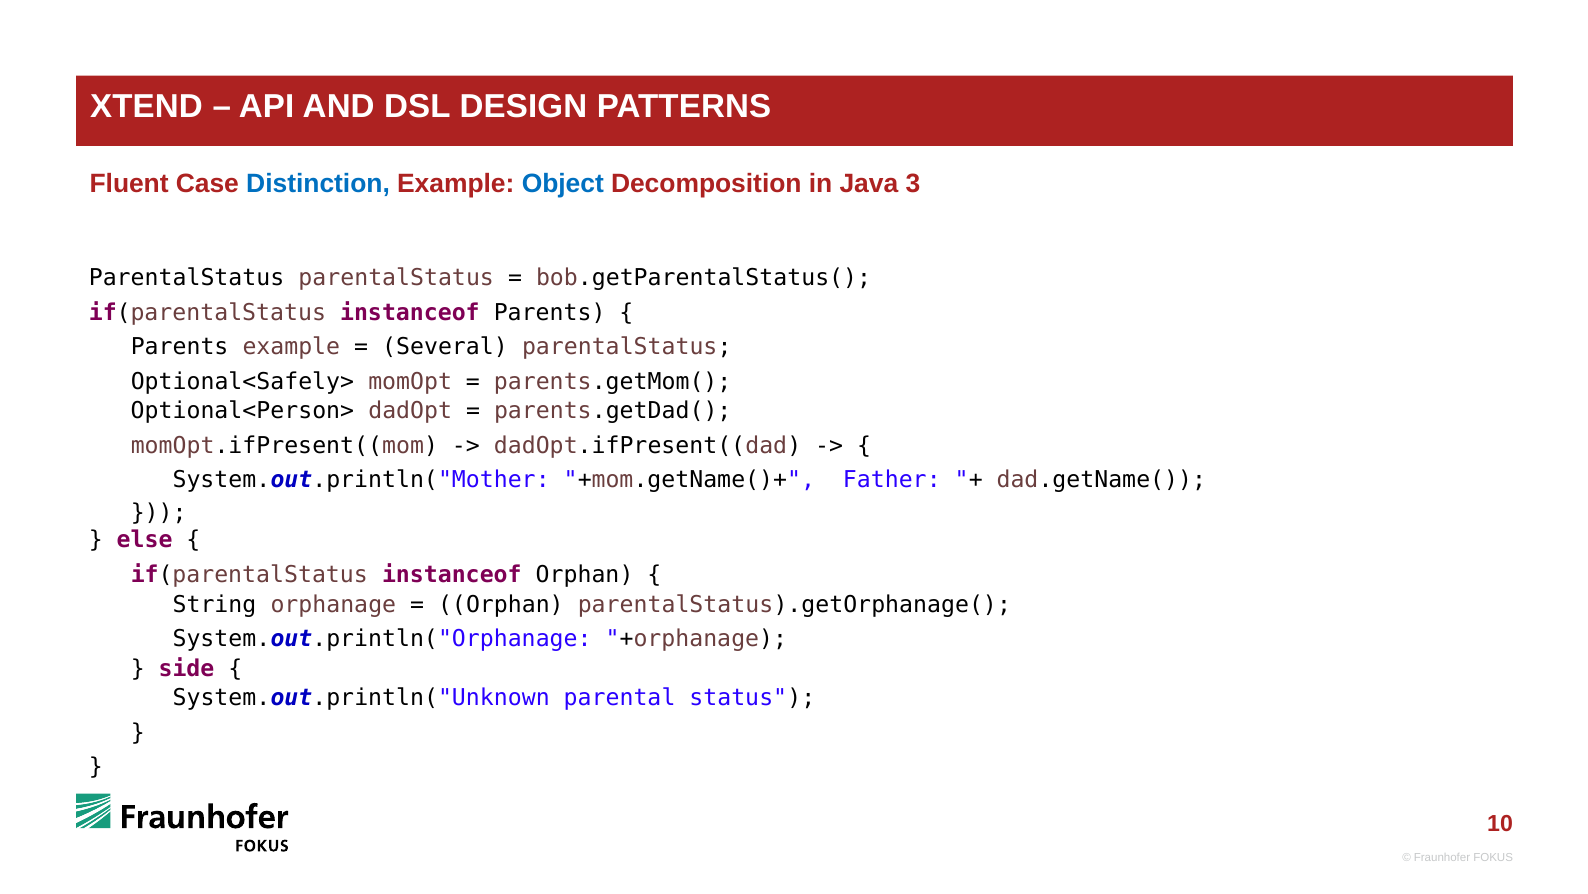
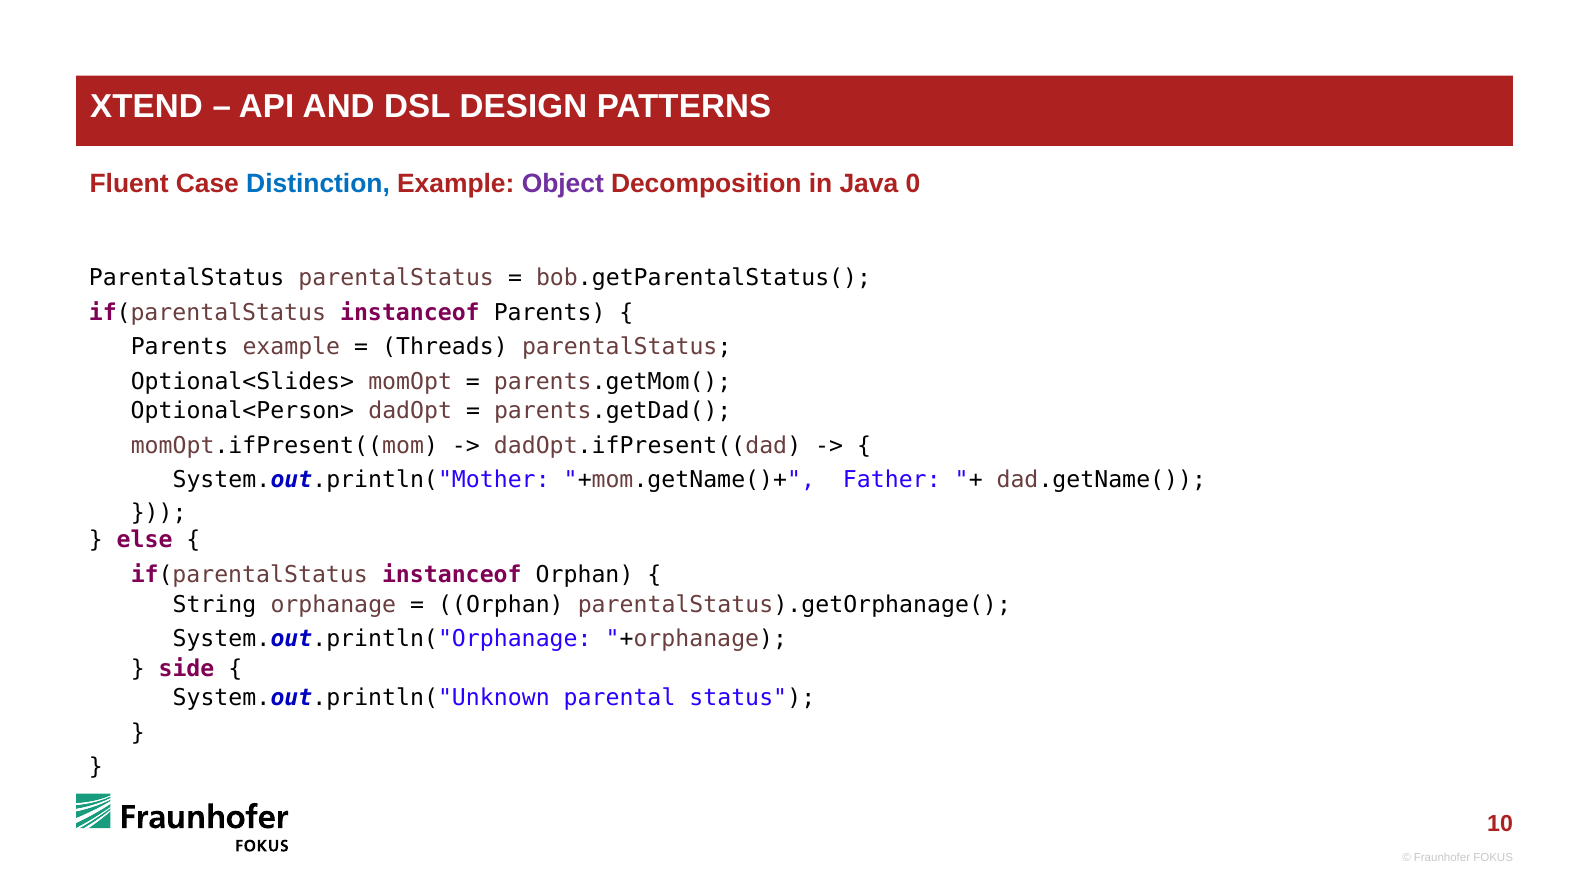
Object colour: blue -> purple
3: 3 -> 0
Several: Several -> Threads
Optional<Safely>: Optional<Safely> -> Optional<Slides>
